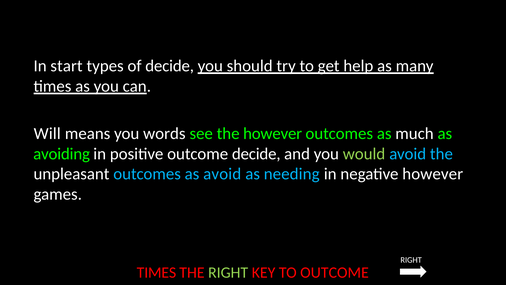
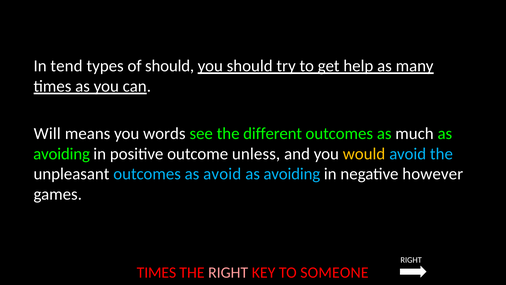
start: start -> tend
of decide: decide -> should
the however: however -> different
outcome decide: decide -> unless
would colour: light green -> yellow
needing at (292, 174): needing -> avoiding
RIGHT at (228, 272) colour: light green -> pink
TO OUTCOME: OUTCOME -> SOMEONE
